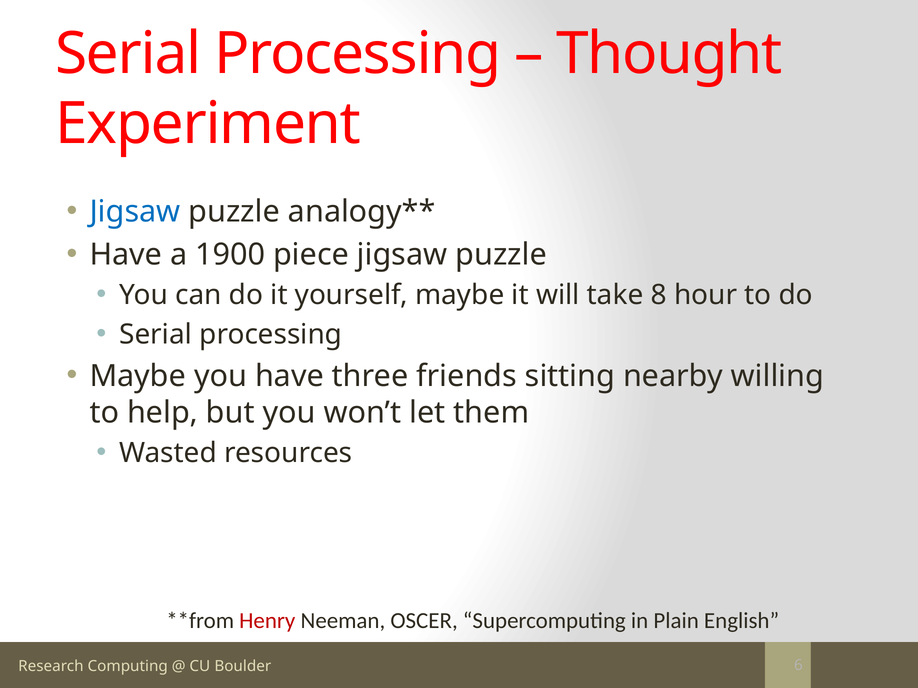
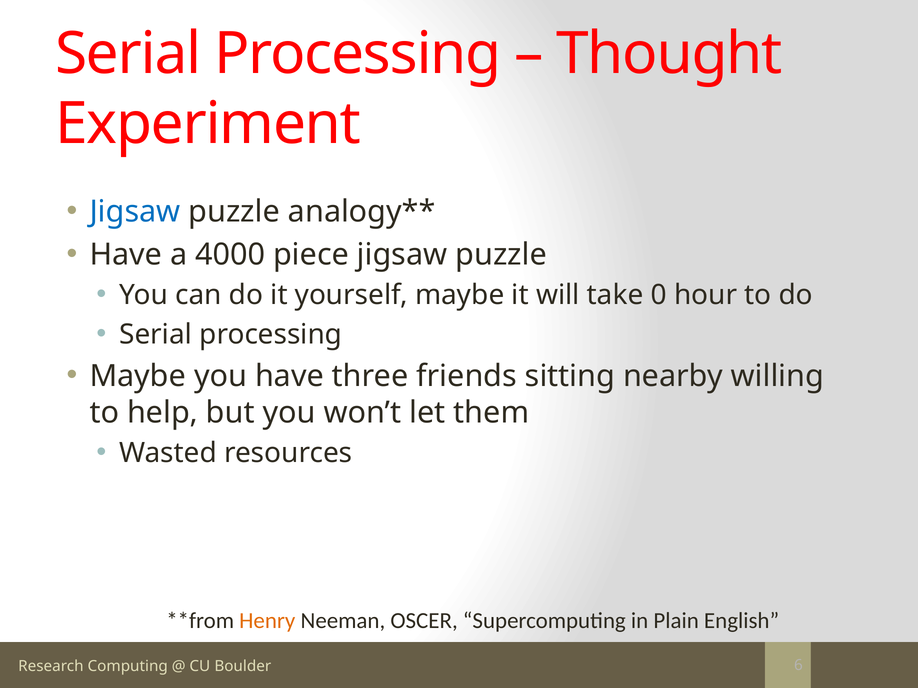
1900: 1900 -> 4000
8: 8 -> 0
Henry colour: red -> orange
